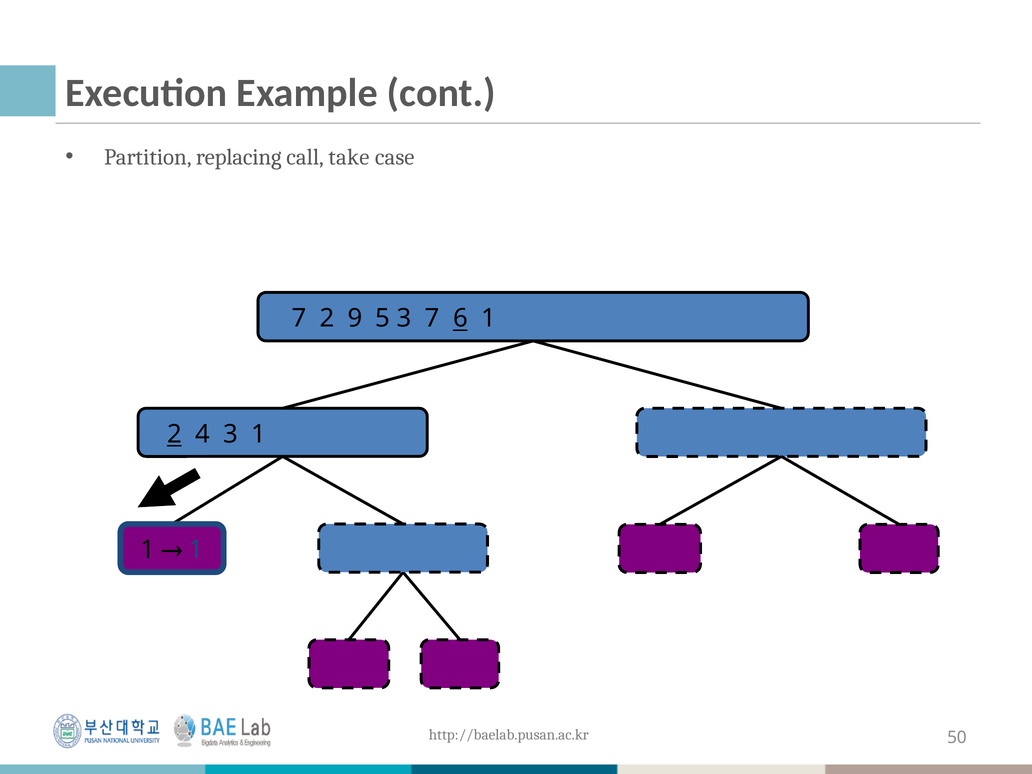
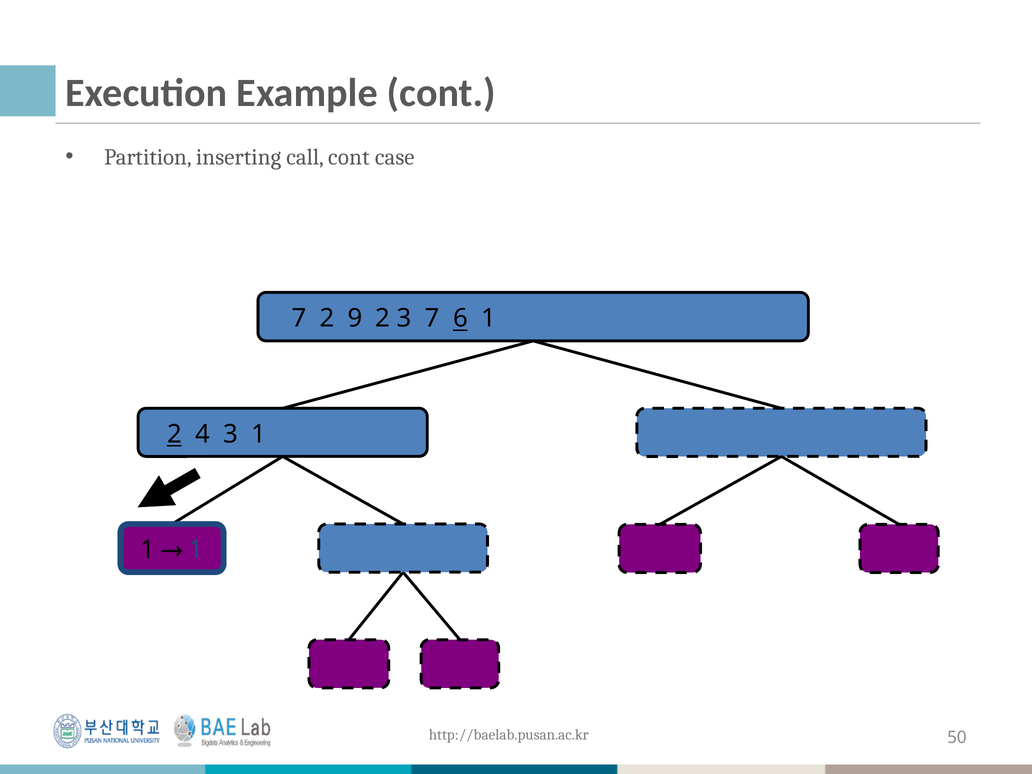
replacing: replacing -> inserting
call take: take -> cont
9 5: 5 -> 2
